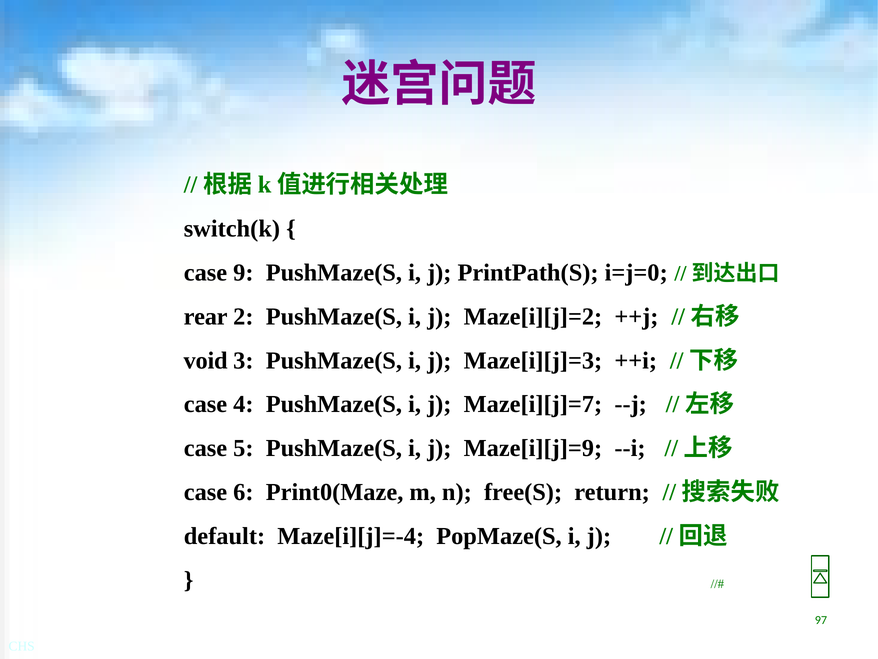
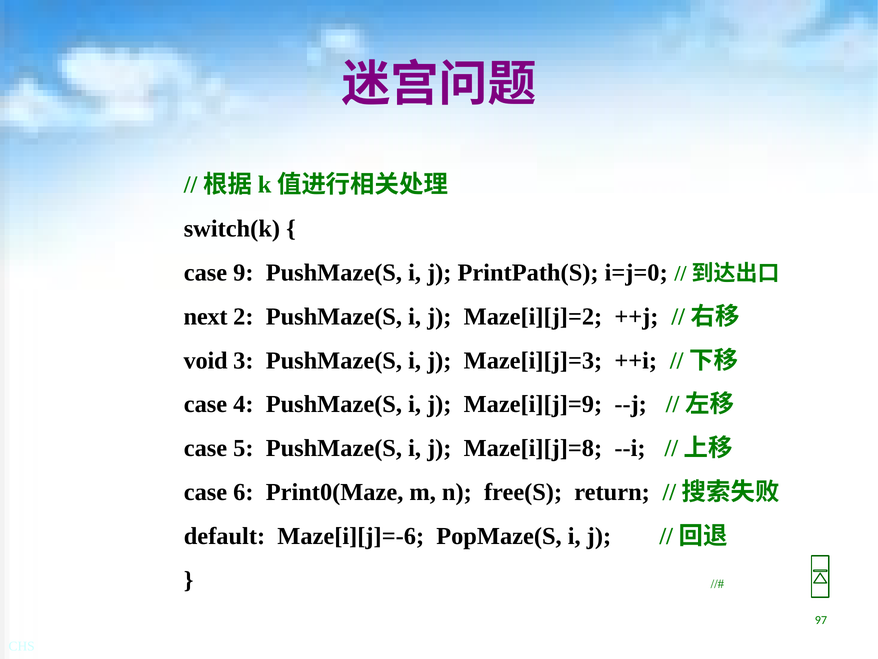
rear: rear -> next
Maze[i][j]=7: Maze[i][j]=7 -> Maze[i][j]=9
Maze[i][j]=9: Maze[i][j]=9 -> Maze[i][j]=8
Maze[i][j]=-4: Maze[i][j]=-4 -> Maze[i][j]=-6
